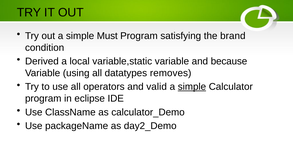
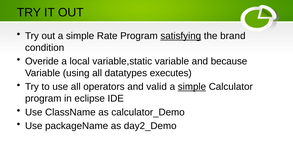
Must: Must -> Rate
satisfying underline: none -> present
Derived: Derived -> Overide
removes: removes -> executes
